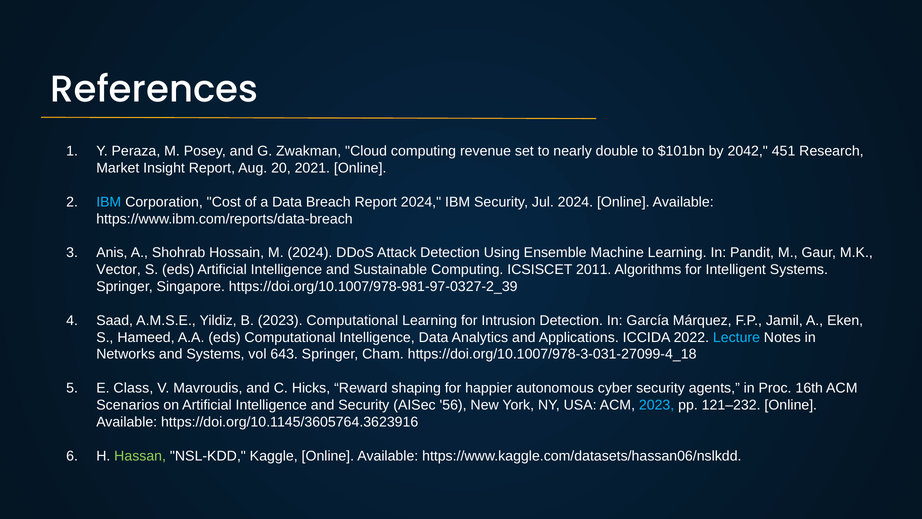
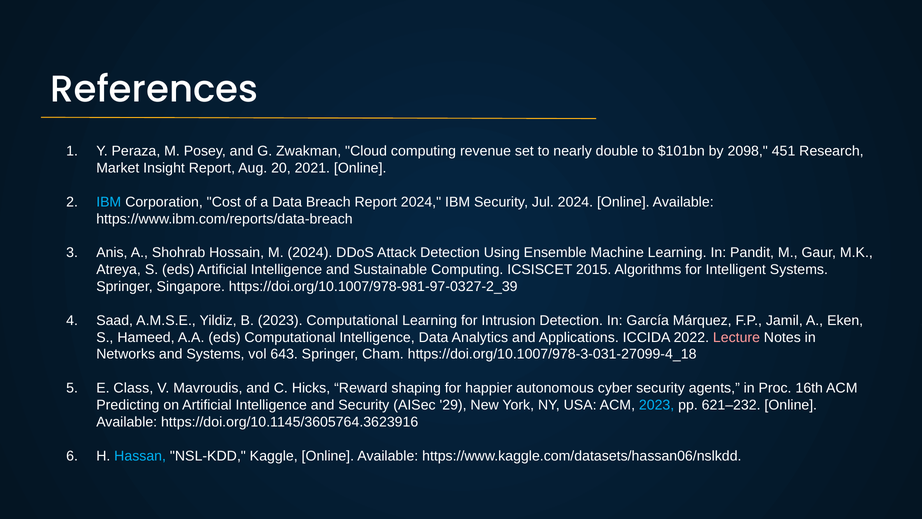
2042: 2042 -> 2098
Vector: Vector -> Atreya
2011: 2011 -> 2015
Lecture colour: light blue -> pink
Scenarios: Scenarios -> Predicting
56: 56 -> 29
121–232: 121–232 -> 621–232
Hassan colour: light green -> light blue
